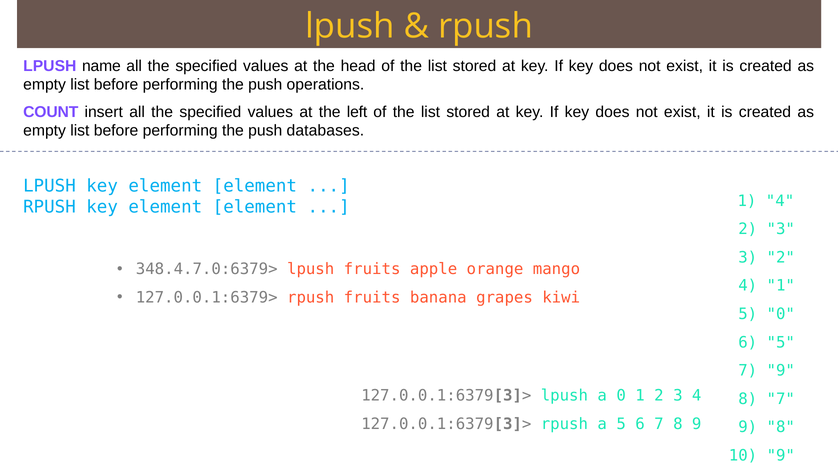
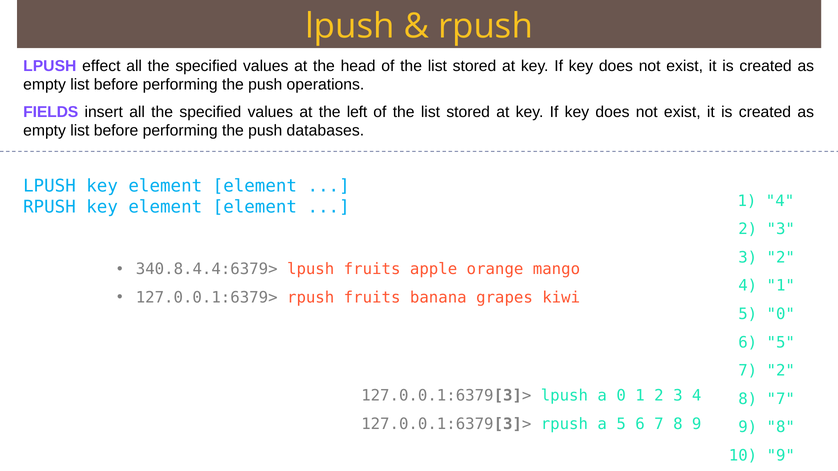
name: name -> effect
COUNT: COUNT -> FIELDS
348.4.7.0:6379>: 348.4.7.0:6379> -> 340.8.4.4:6379>
9 at (781, 371): 9 -> 2
